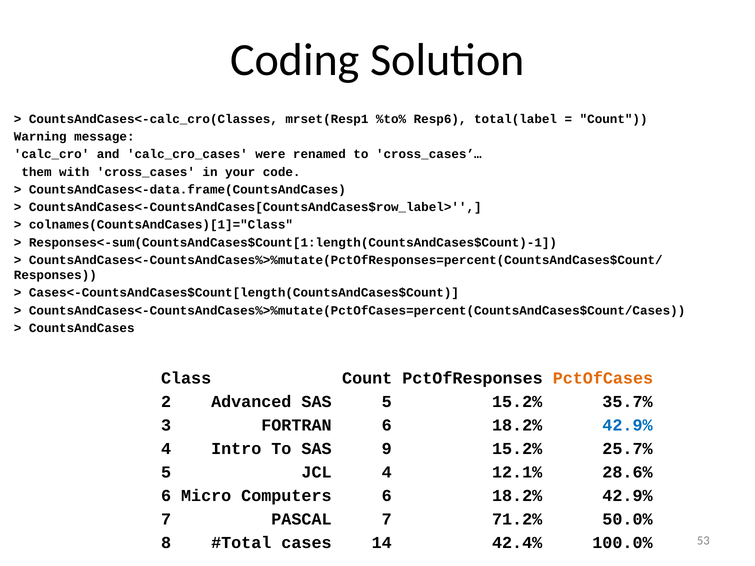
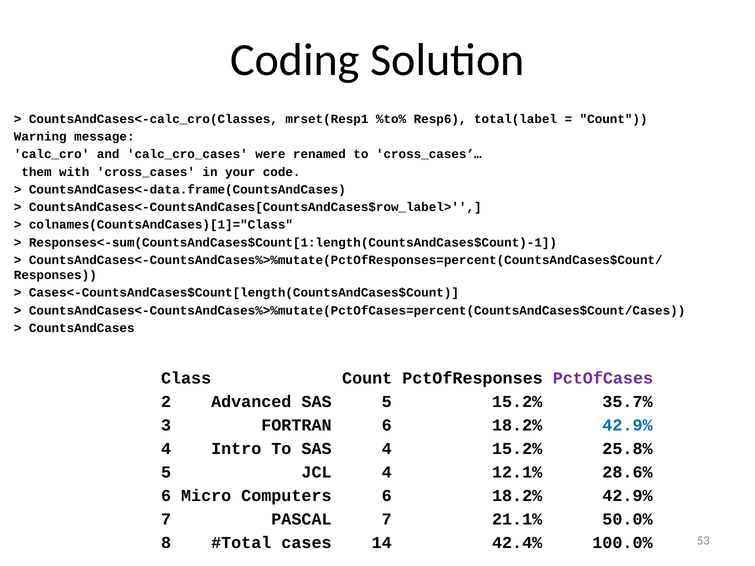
PctOfCases colour: orange -> purple
SAS 9: 9 -> 4
25.7%: 25.7% -> 25.8%
71.2%: 71.2% -> 21.1%
